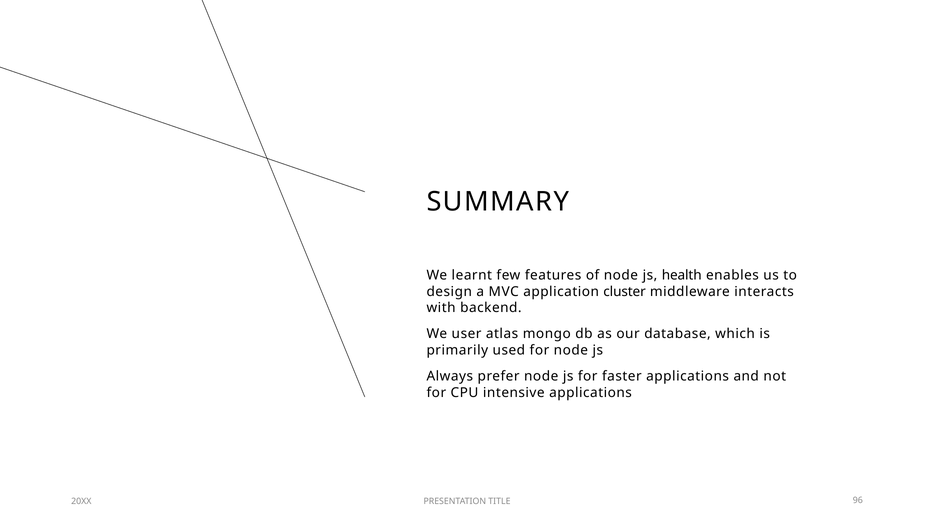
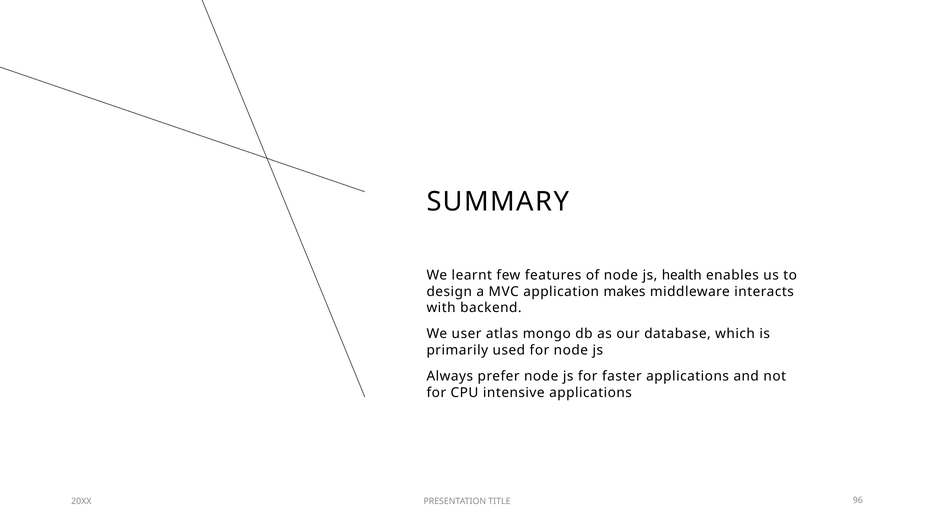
cluster: cluster -> makes
